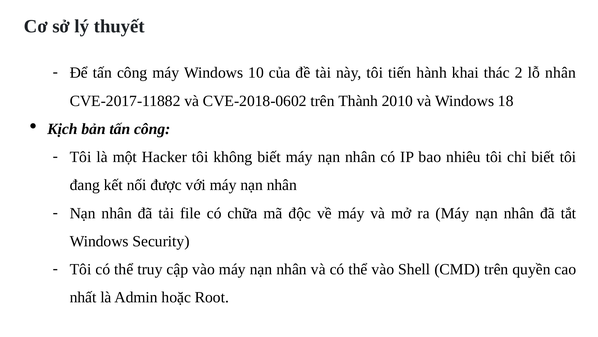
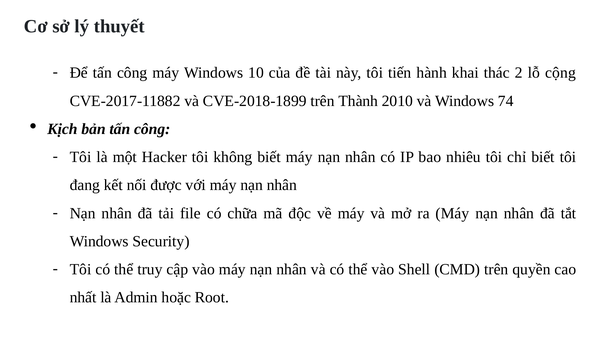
lỗ nhân: nhân -> cộng
CVE-2018-0602: CVE-2018-0602 -> CVE-2018-1899
18: 18 -> 74
